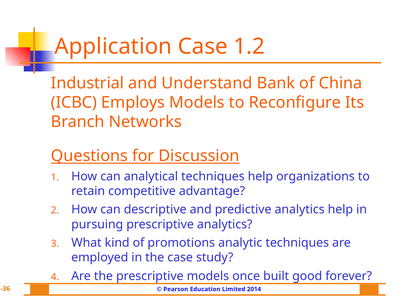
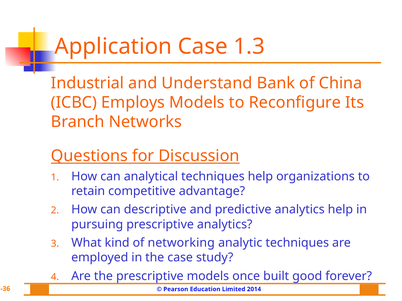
1.2: 1.2 -> 1.3
promotions: promotions -> networking
